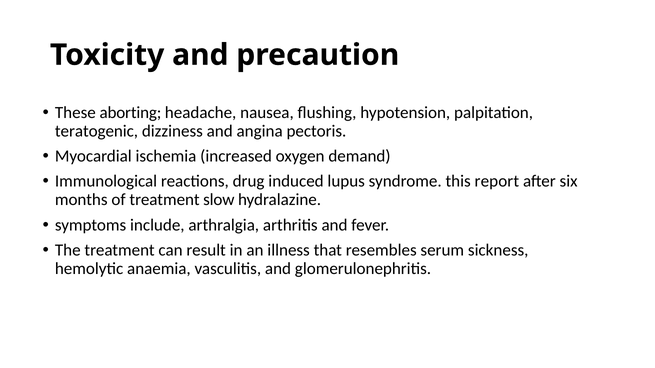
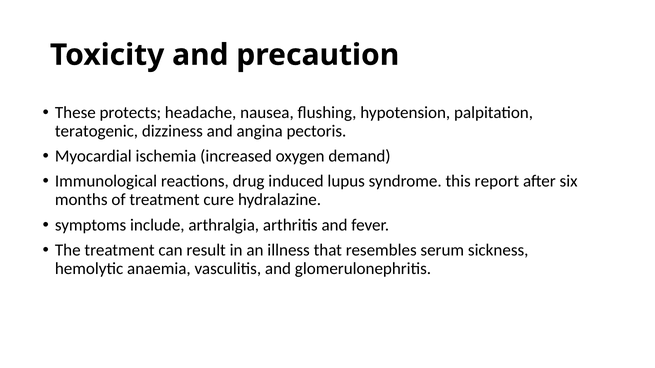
aborting: aborting -> protects
slow: slow -> cure
